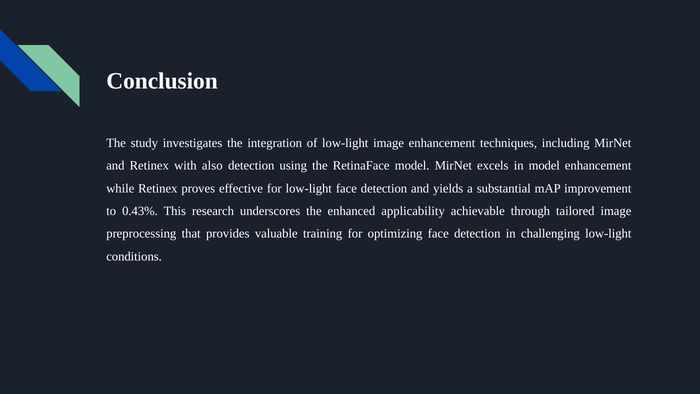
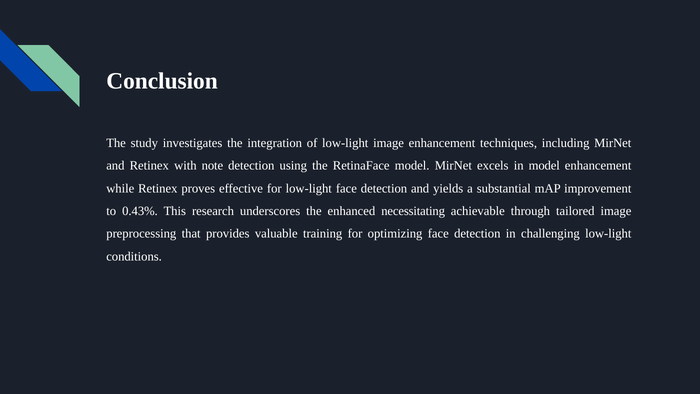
also: also -> note
applicability: applicability -> necessitating
